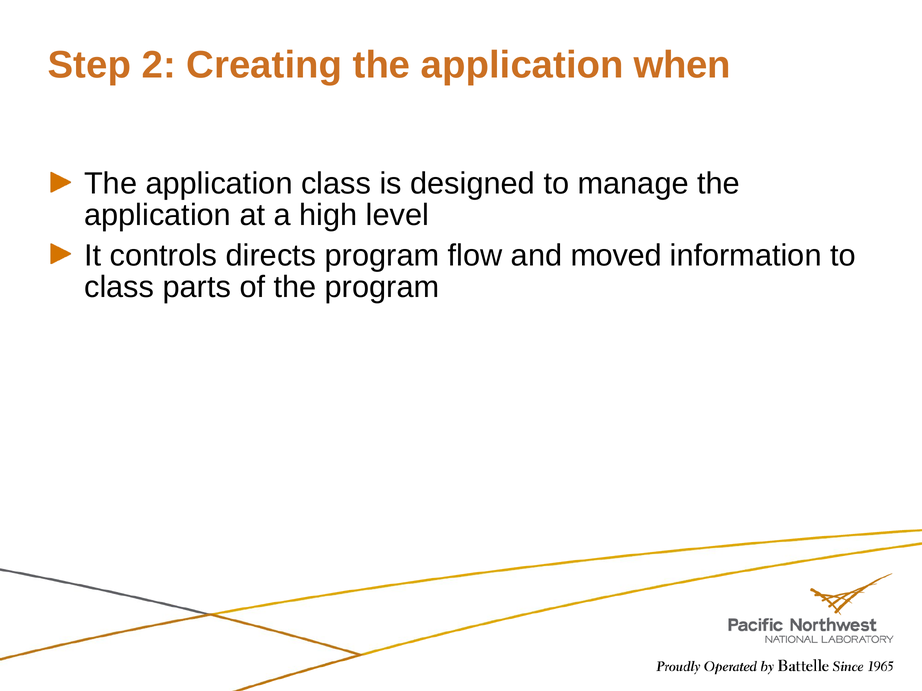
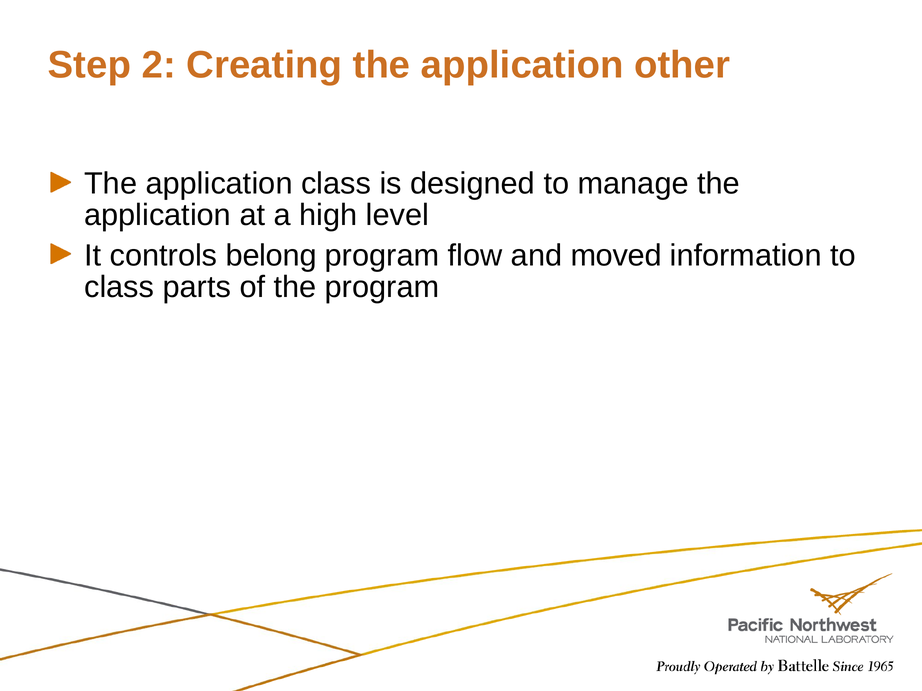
when: when -> other
directs: directs -> belong
